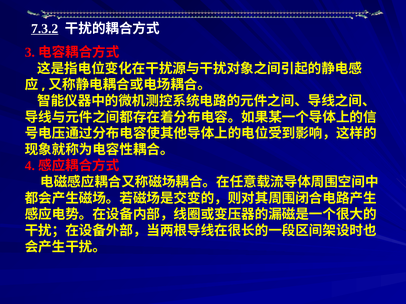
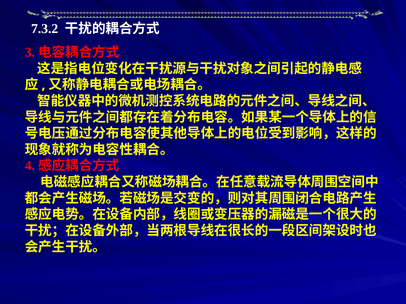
7.3.2 underline: present -> none
